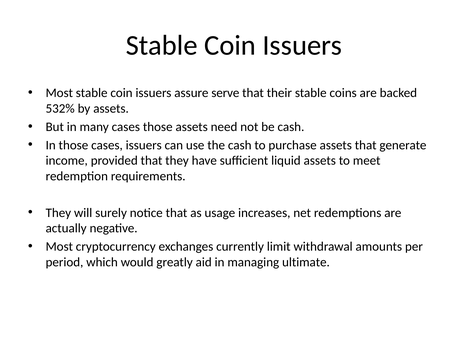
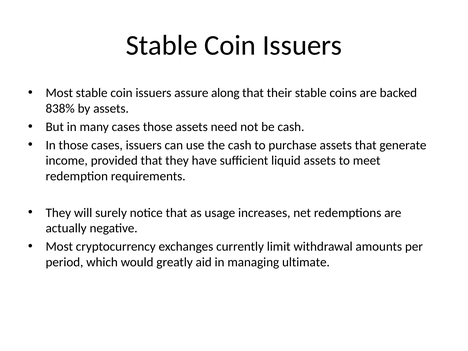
serve: serve -> along
532%: 532% -> 838%
